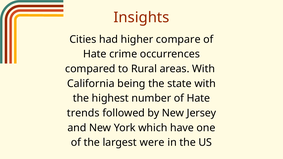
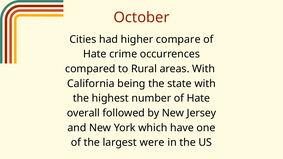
Insights: Insights -> October
trends: trends -> overall
